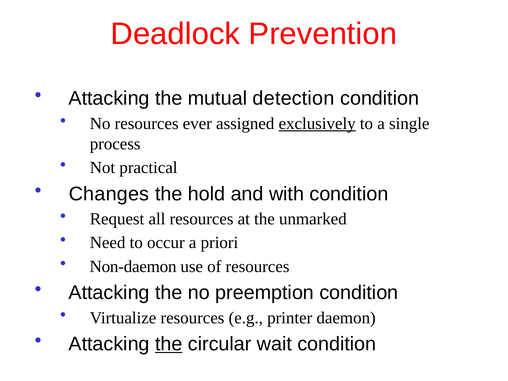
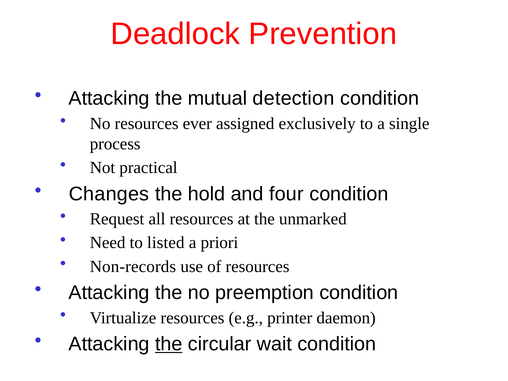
exclusively underline: present -> none
with: with -> four
occur: occur -> listed
Non-daemon: Non-daemon -> Non-records
